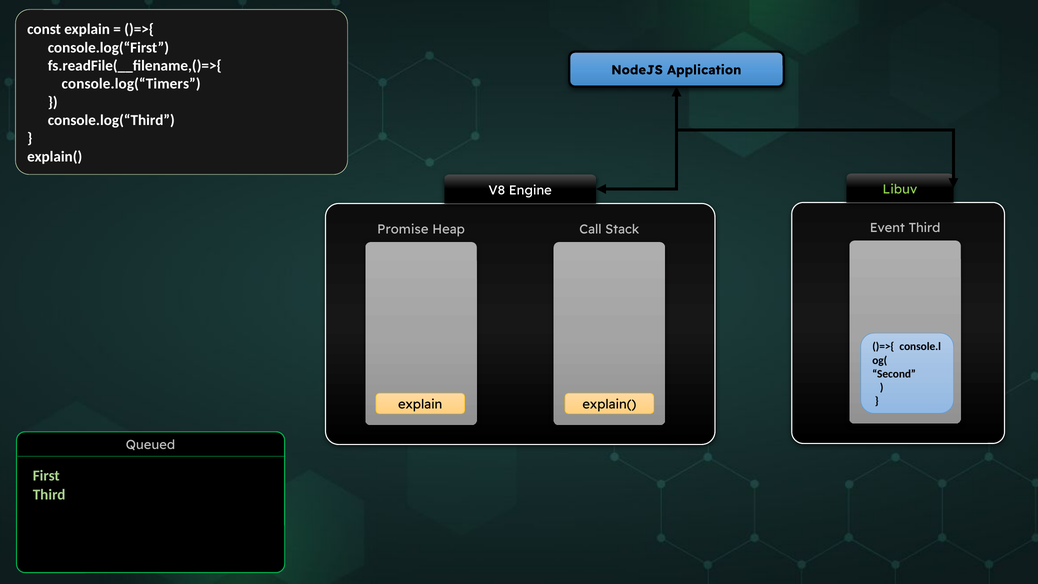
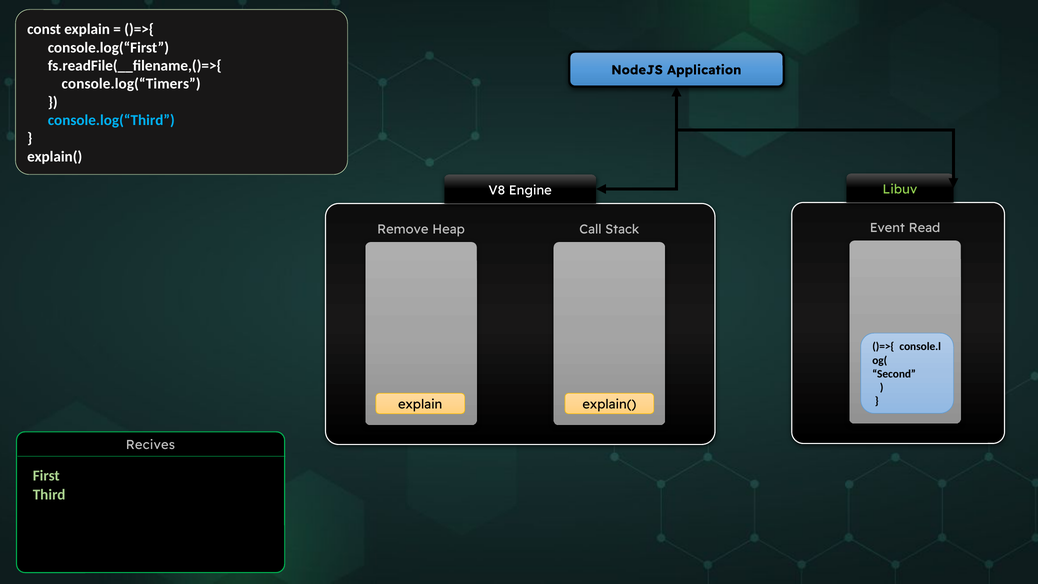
console.log(“Third colour: white -> light blue
Event Third: Third -> Read
Promise: Promise -> Remove
Queued: Queued -> Recives
